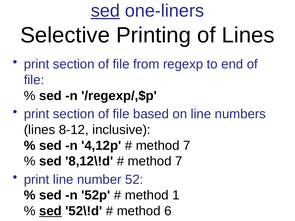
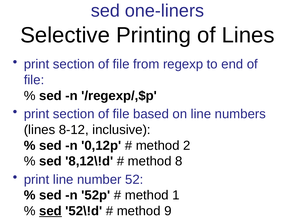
sed at (105, 11) underline: present -> none
4,12p: 4,12p -> 0,12p
7 at (187, 146): 7 -> 2
7 at (179, 161): 7 -> 8
6: 6 -> 9
